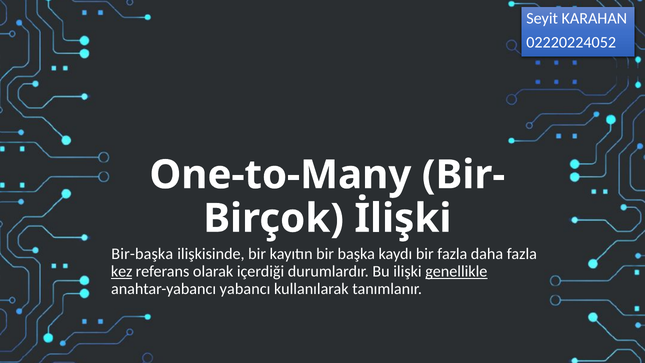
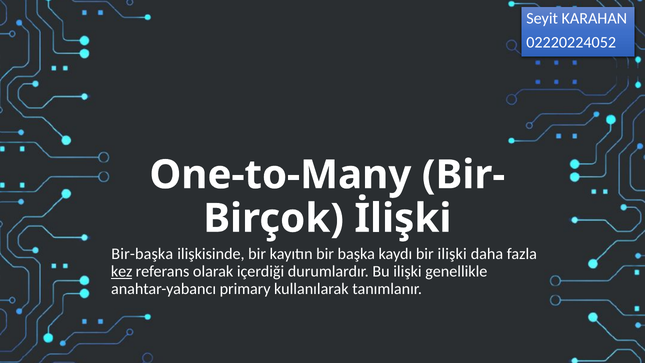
bir fazla: fazla -> ilişki
genellikle underline: present -> none
yabancı: yabancı -> primary
